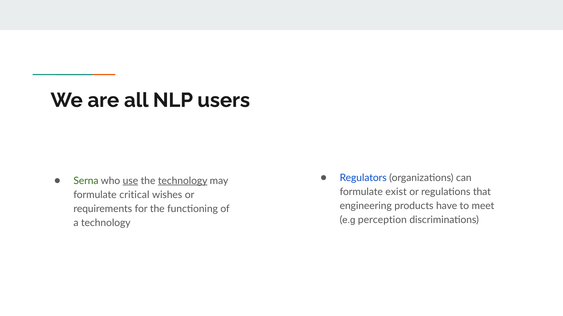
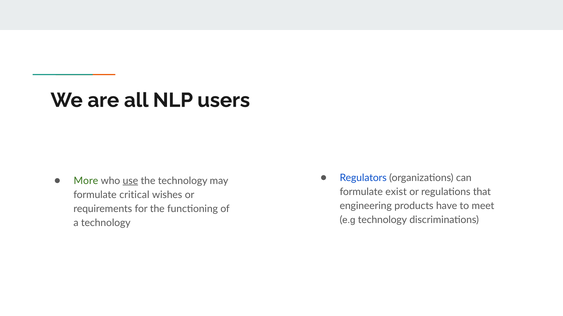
Serna: Serna -> More
technology at (183, 181) underline: present -> none
e.g perception: perception -> technology
